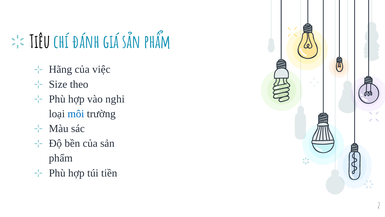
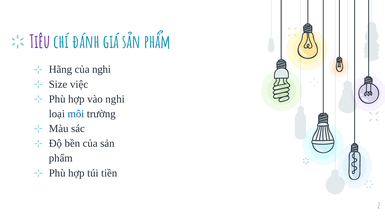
Tiêu colour: black -> purple
của việc: việc -> nghi
theo: theo -> việc
